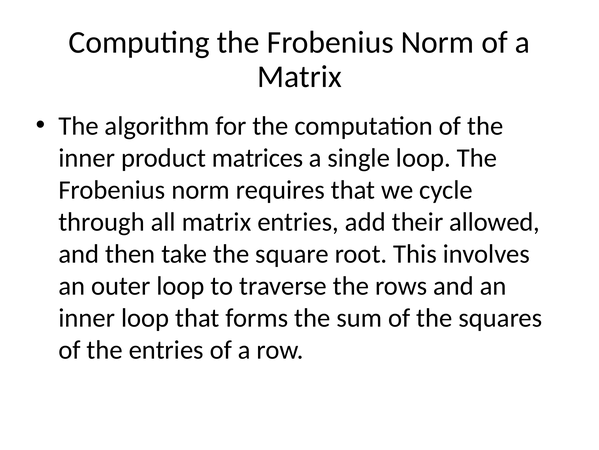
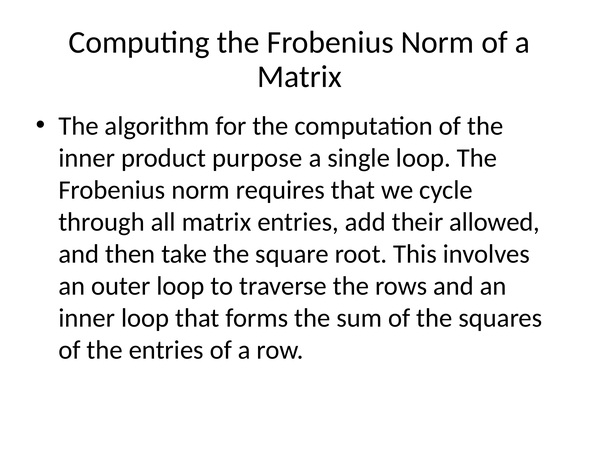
matrices: matrices -> purpose
